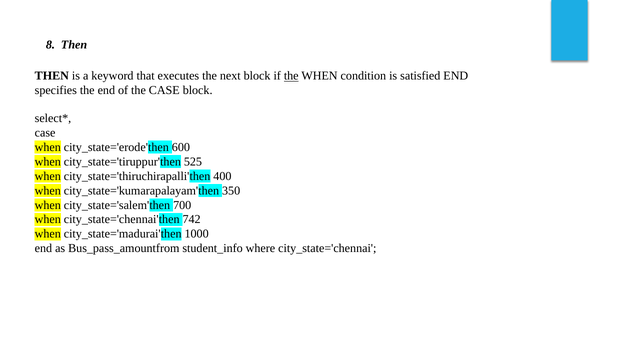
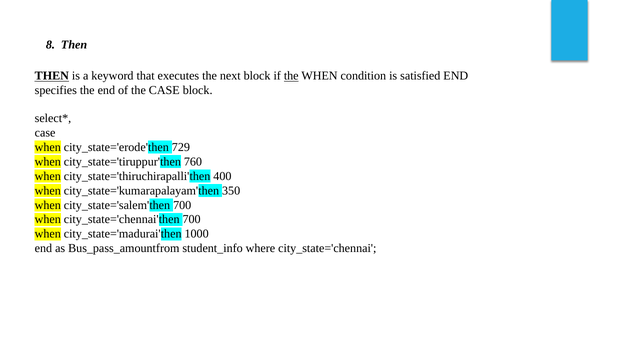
THEN at (52, 76) underline: none -> present
600: 600 -> 729
525: 525 -> 760
city_state='chennai'then 742: 742 -> 700
